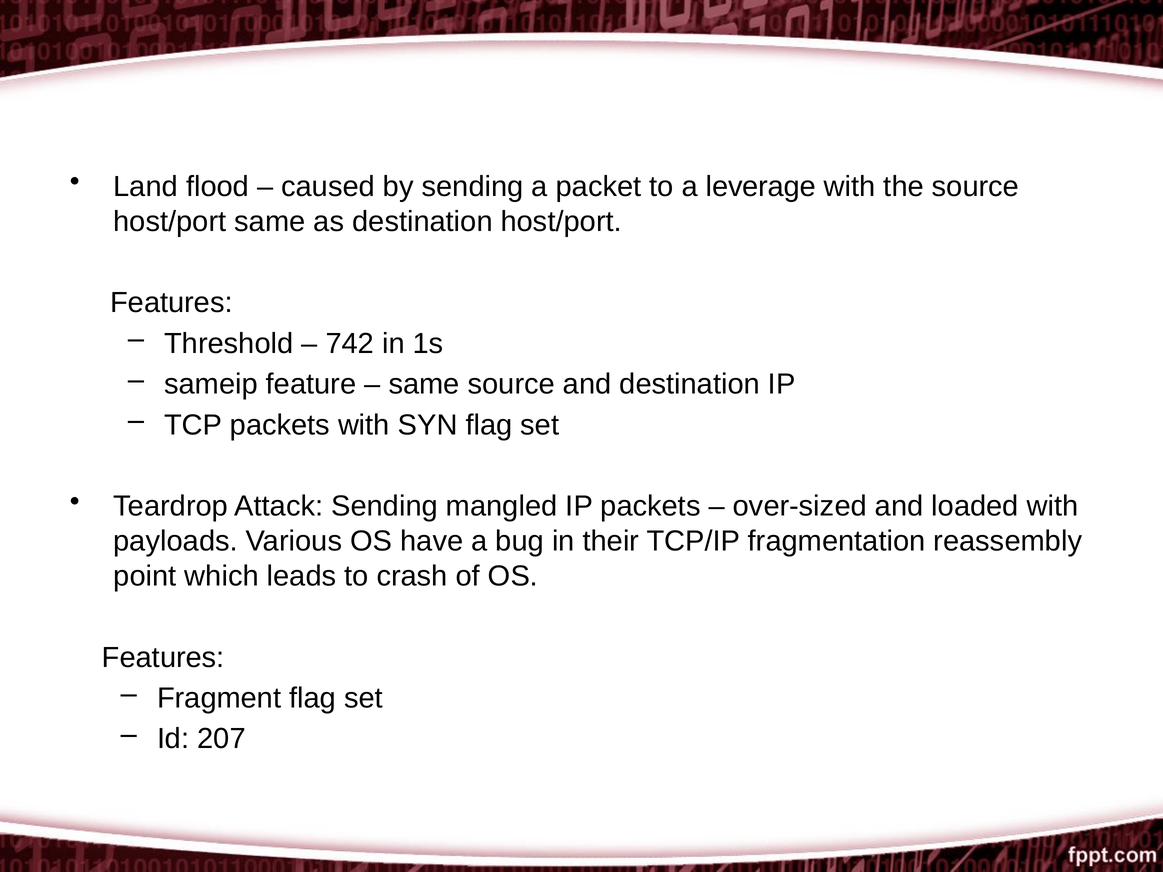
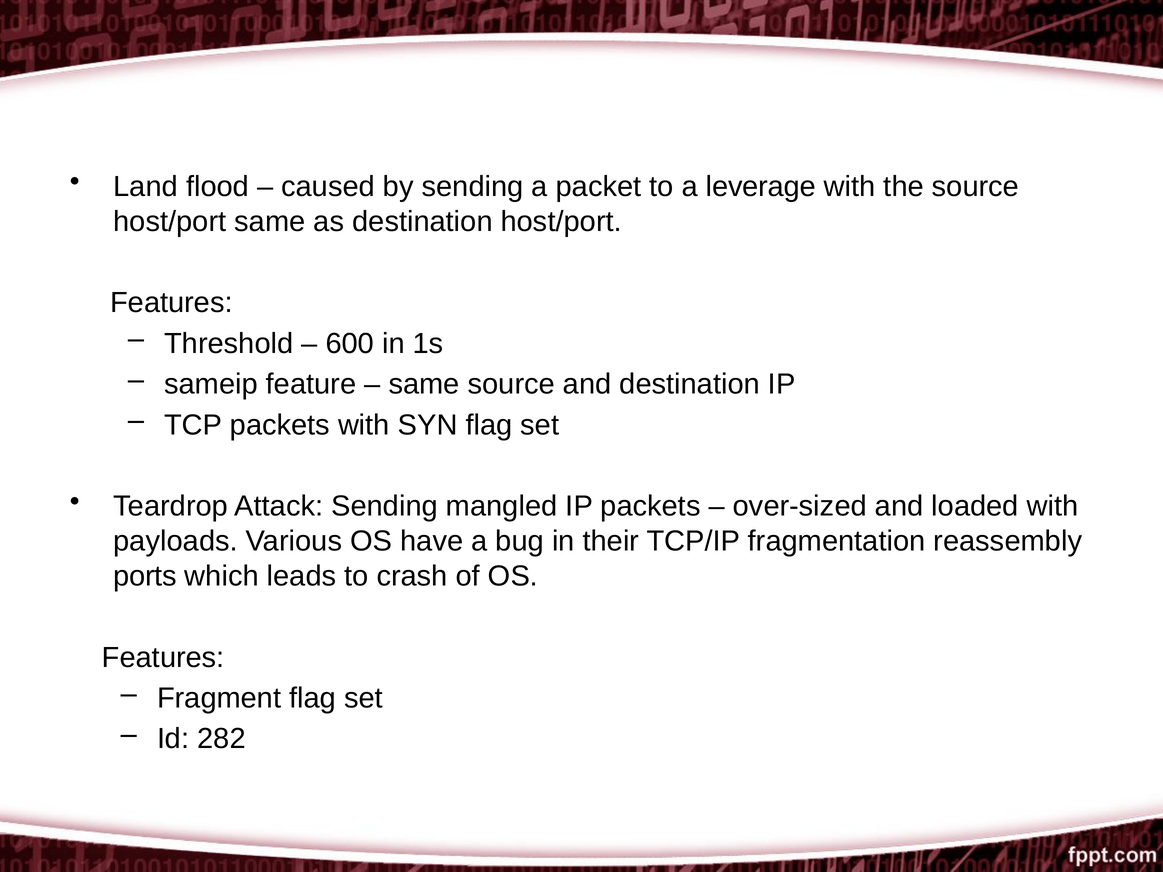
742: 742 -> 600
point: point -> ports
207: 207 -> 282
